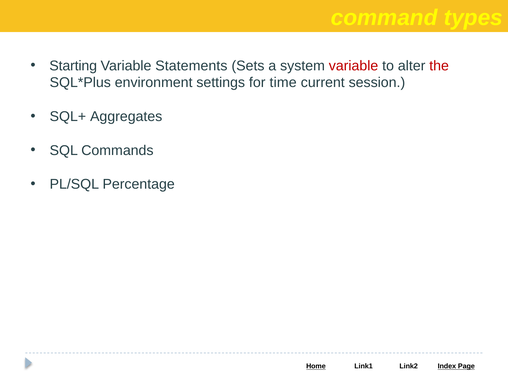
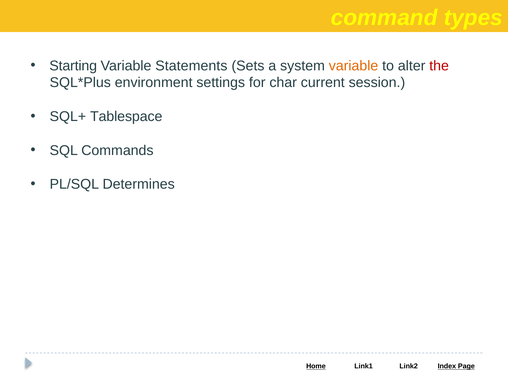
variable at (354, 66) colour: red -> orange
time: time -> char
Aggregates: Aggregates -> Tablespace
Percentage: Percentage -> Determines
